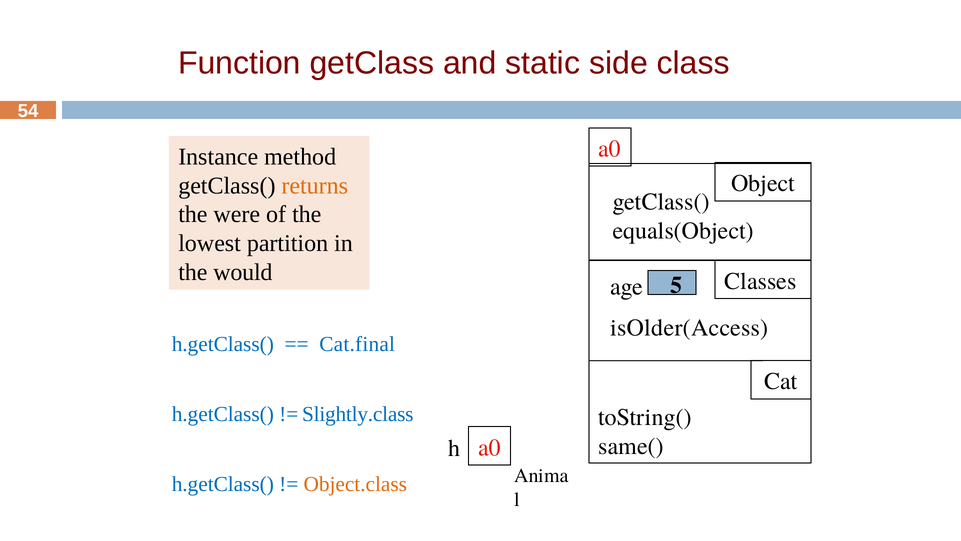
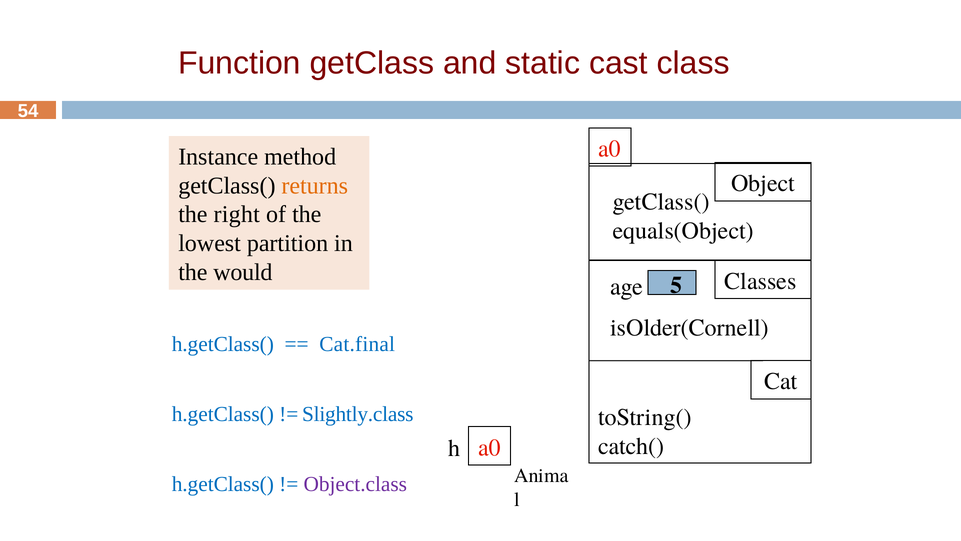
side: side -> cast
were: were -> right
isOlder(Access: isOlder(Access -> isOlder(Cornell
same(: same( -> catch(
Object.class colour: orange -> purple
